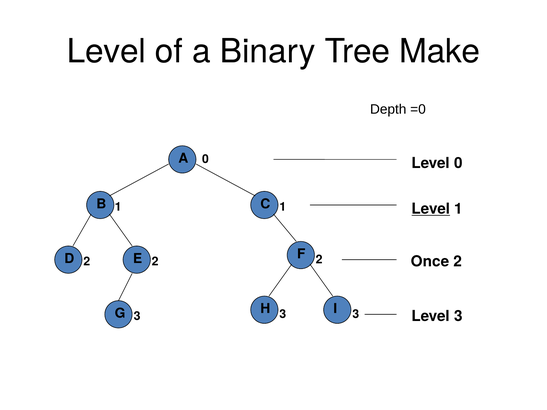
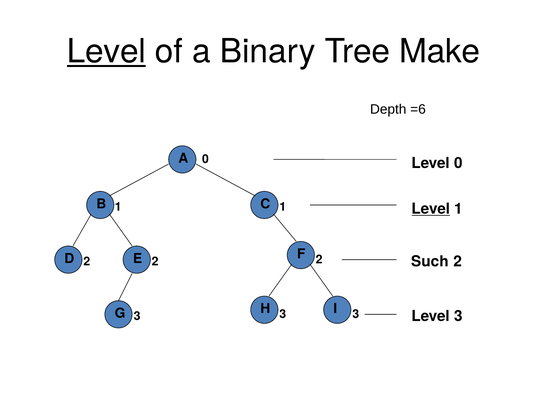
Level at (106, 52) underline: none -> present
=0: =0 -> =6
Once: Once -> Such
